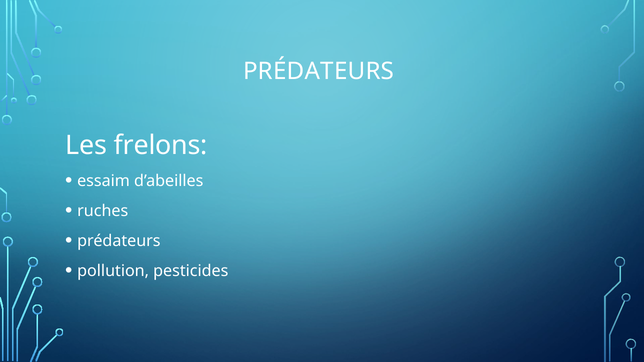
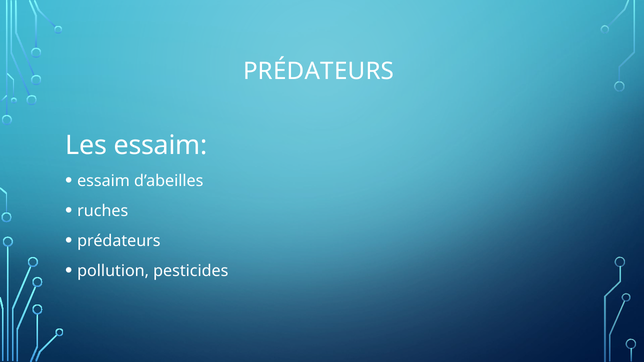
Les frelons: frelons -> essaim
